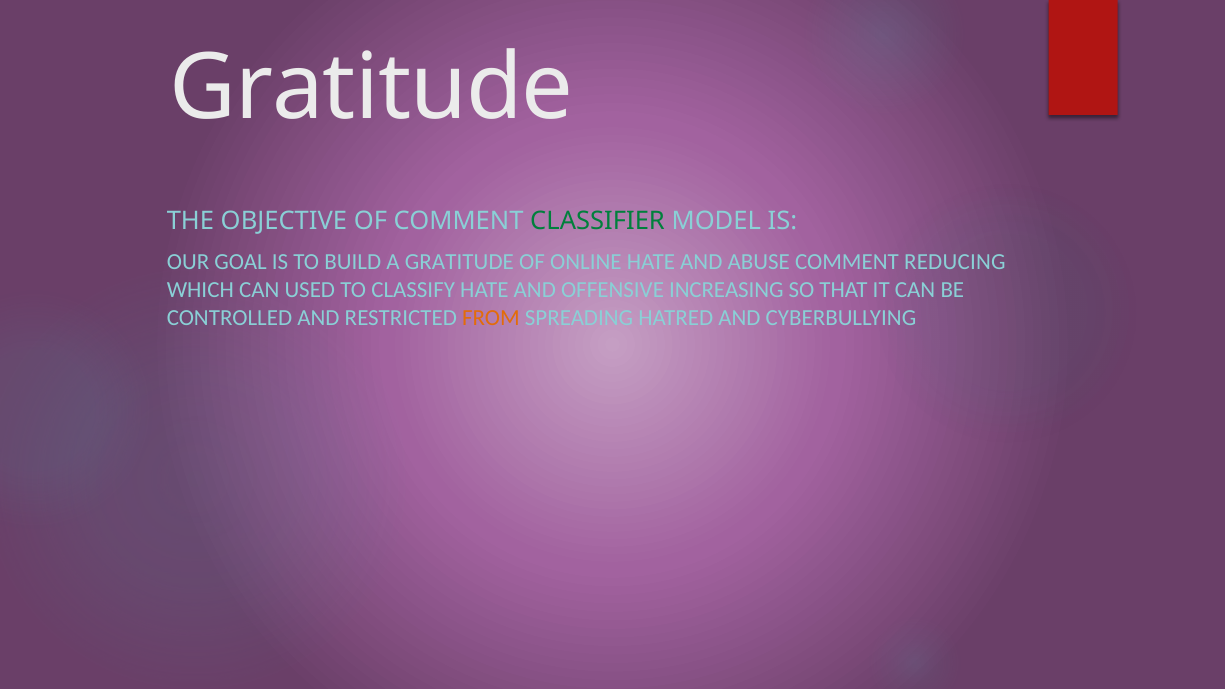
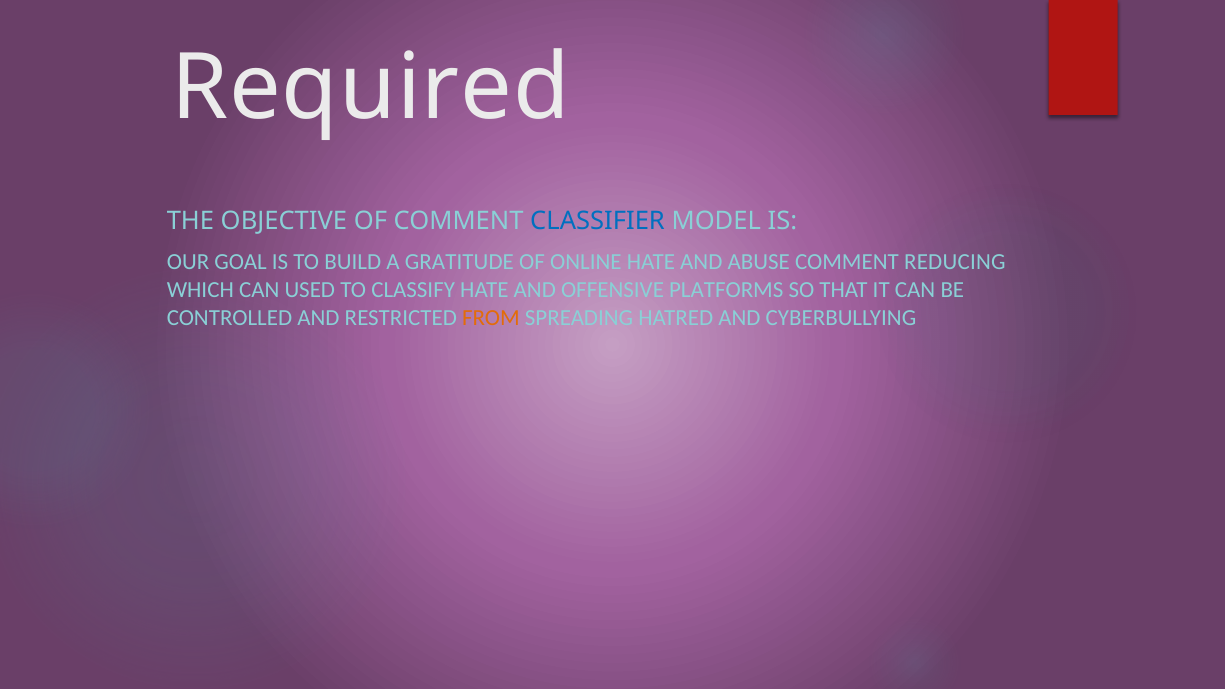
Gratitude at (371, 88): Gratitude -> Required
CLASSIFIER colour: green -> blue
INCREASING: INCREASING -> PLATFORMS
